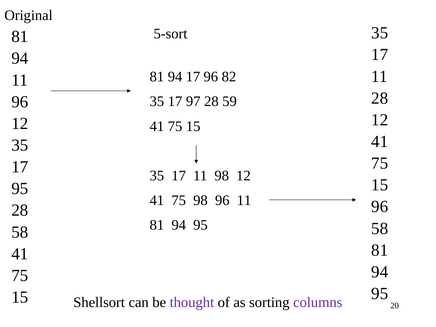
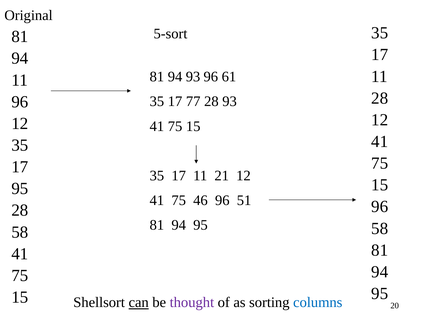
94 17: 17 -> 93
82: 82 -> 61
97: 97 -> 77
28 59: 59 -> 93
11 98: 98 -> 21
75 98: 98 -> 46
96 11: 11 -> 51
can underline: none -> present
columns colour: purple -> blue
